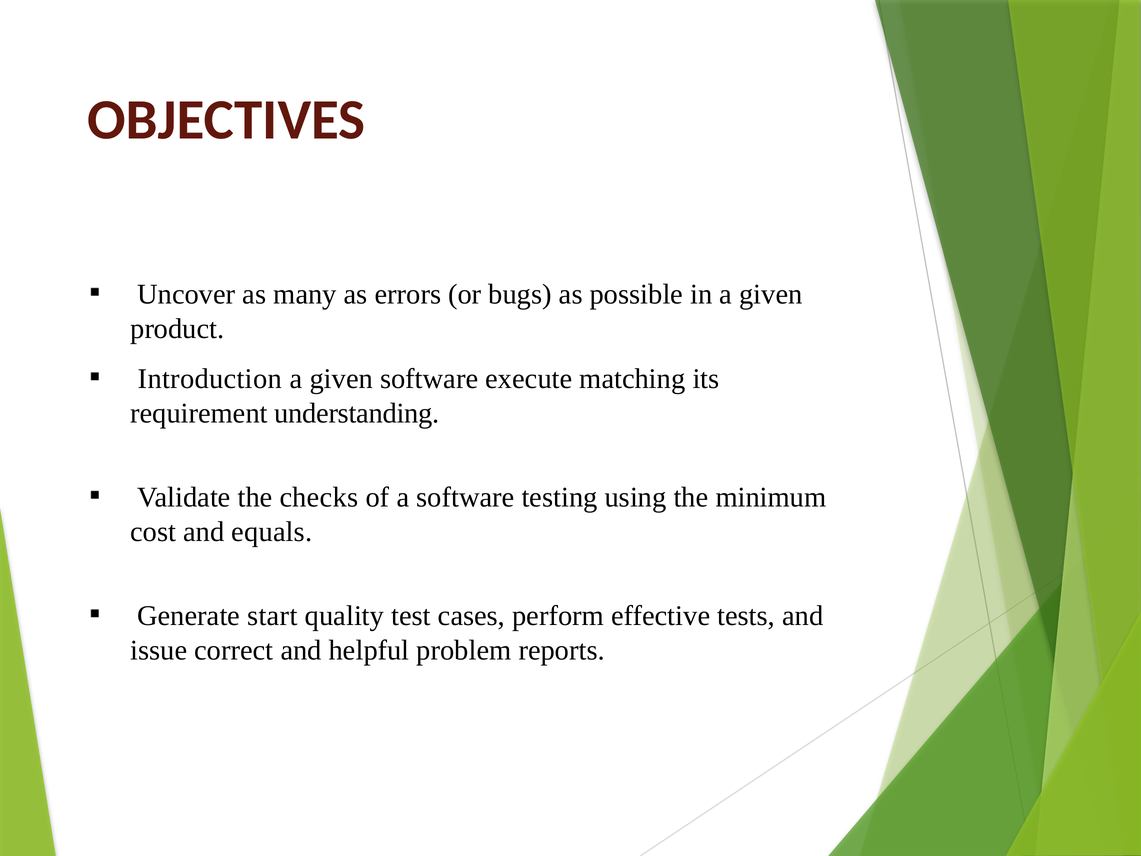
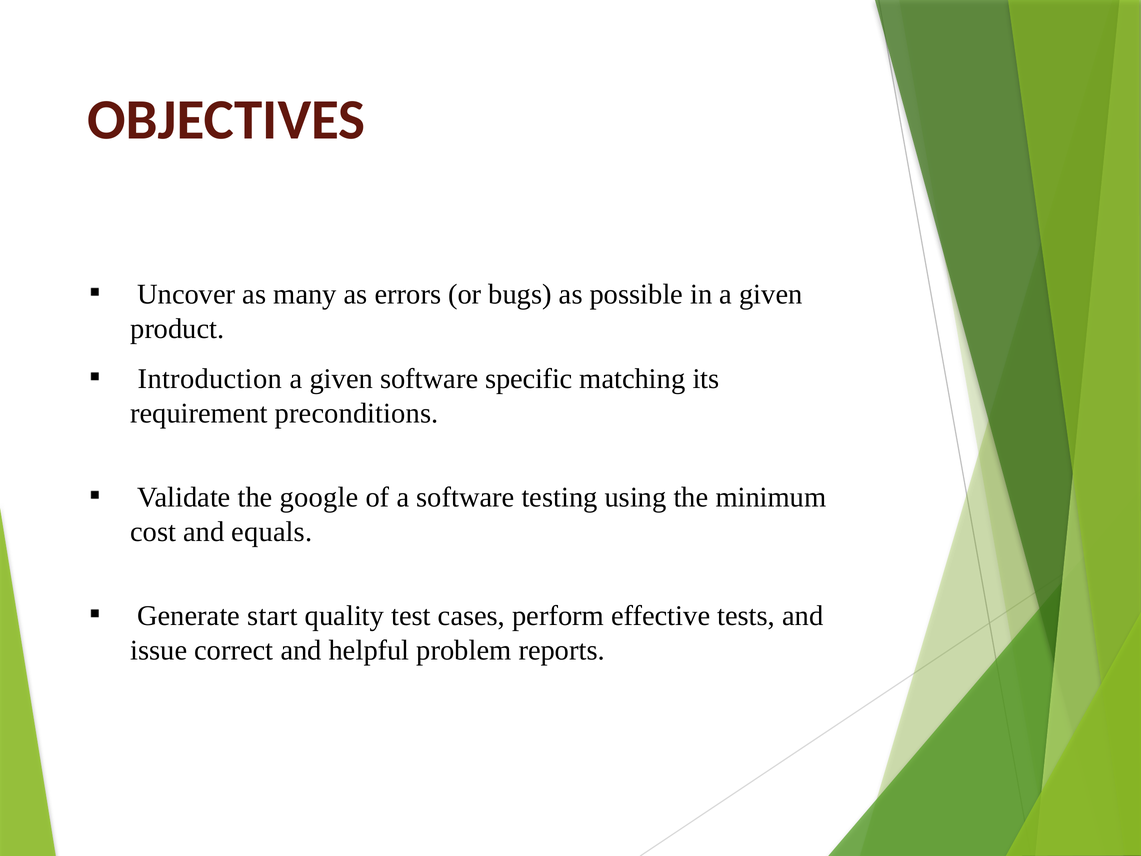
execute: execute -> specific
understanding: understanding -> preconditions
checks: checks -> google
